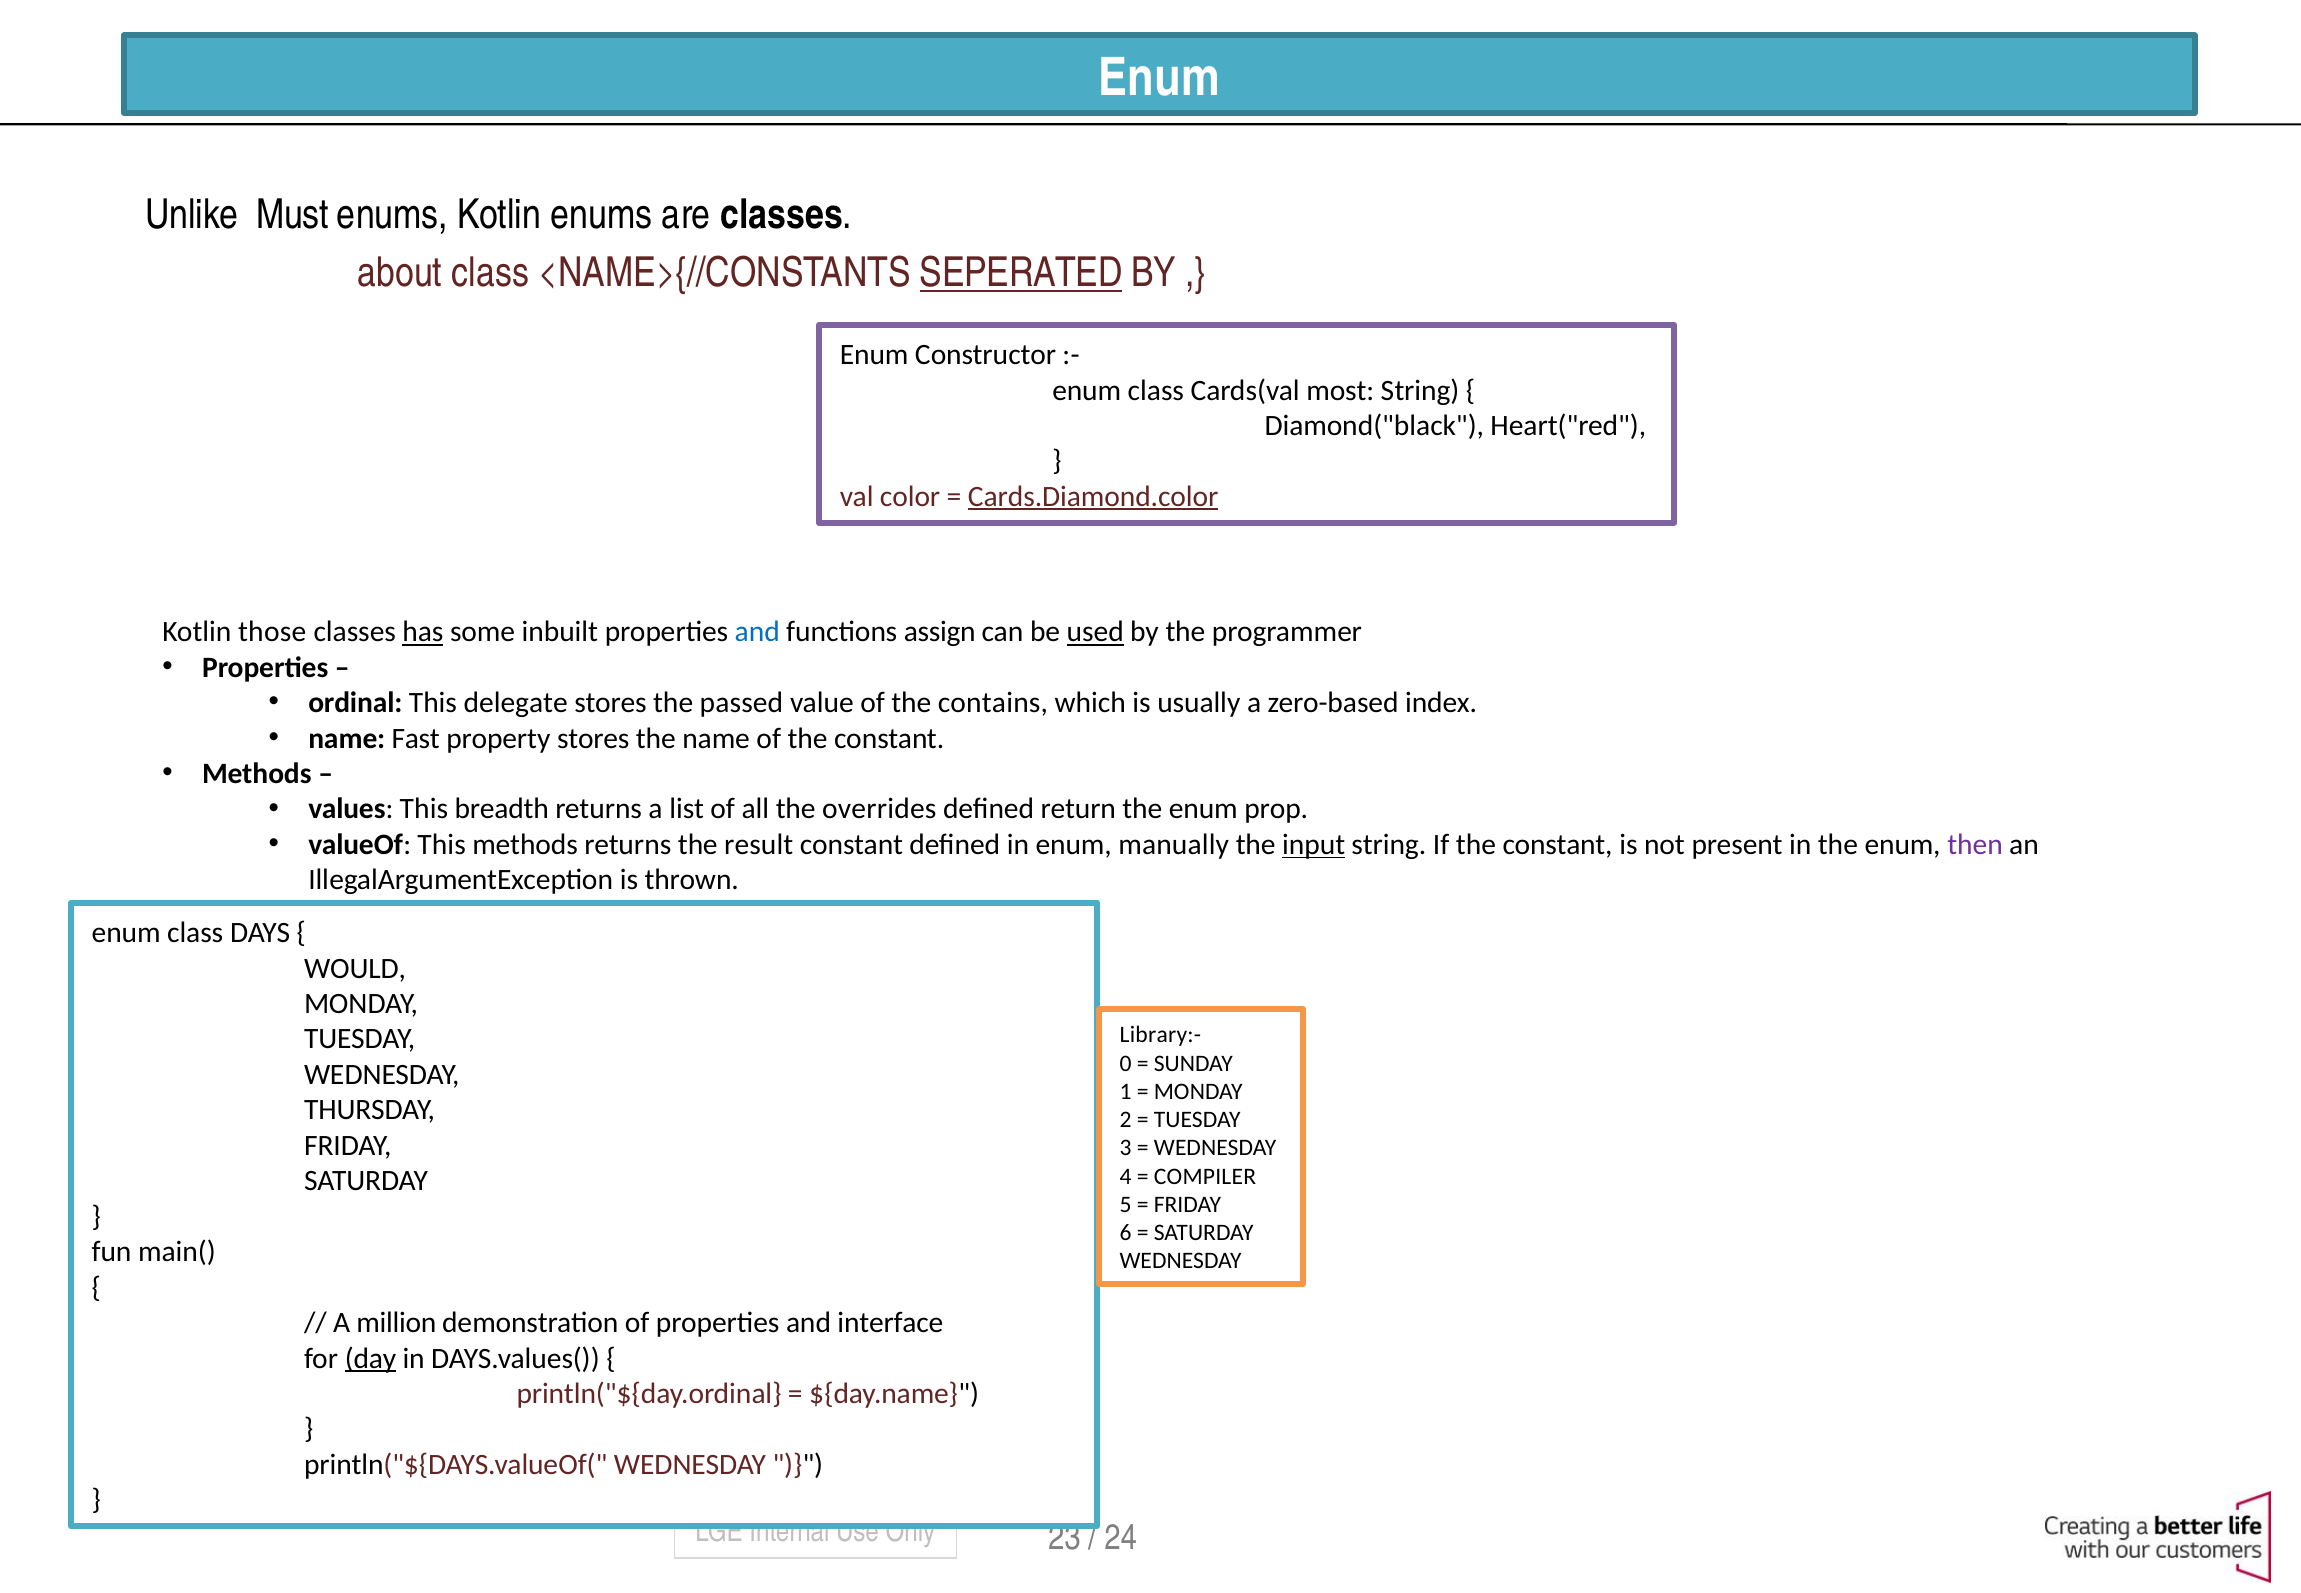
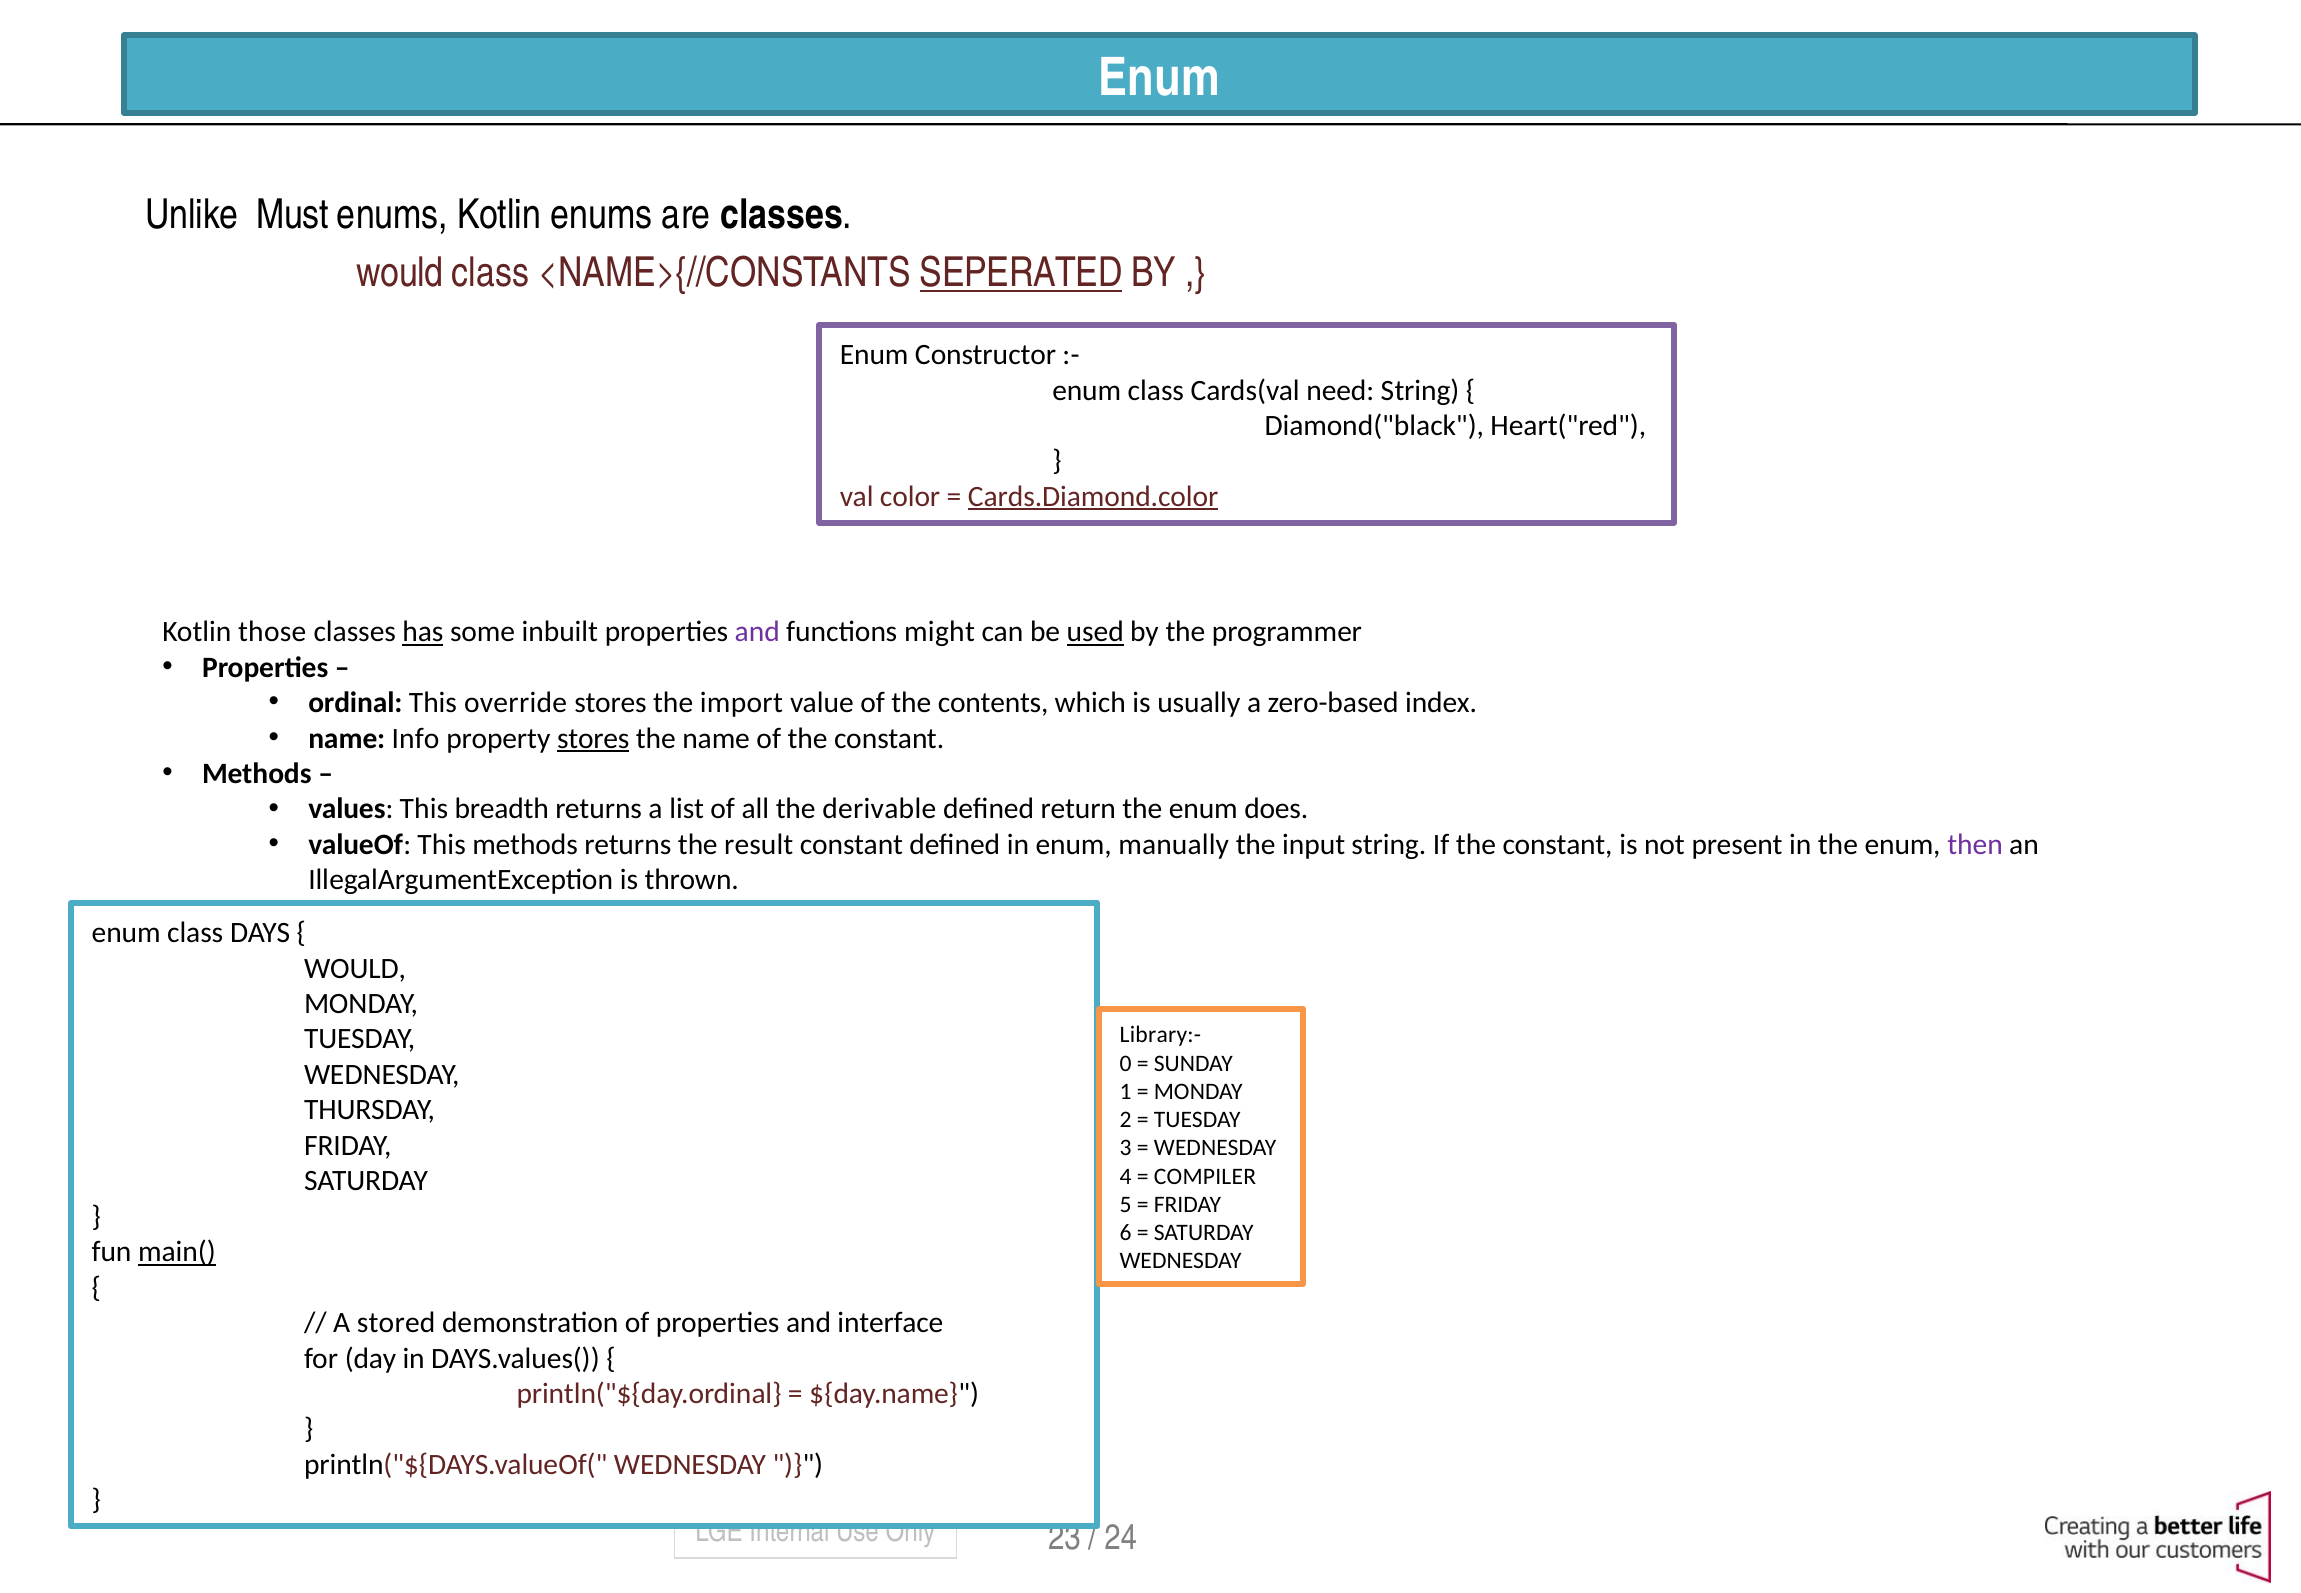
about at (400, 273): about -> would
most: most -> need
and at (757, 632) colour: blue -> purple
assign: assign -> might
delegate: delegate -> override
passed: passed -> import
contains: contains -> contents
Fast: Fast -> Info
stores at (593, 738) underline: none -> present
overrides: overrides -> derivable
prop: prop -> does
input underline: present -> none
main( underline: none -> present
million: million -> stored
day underline: present -> none
